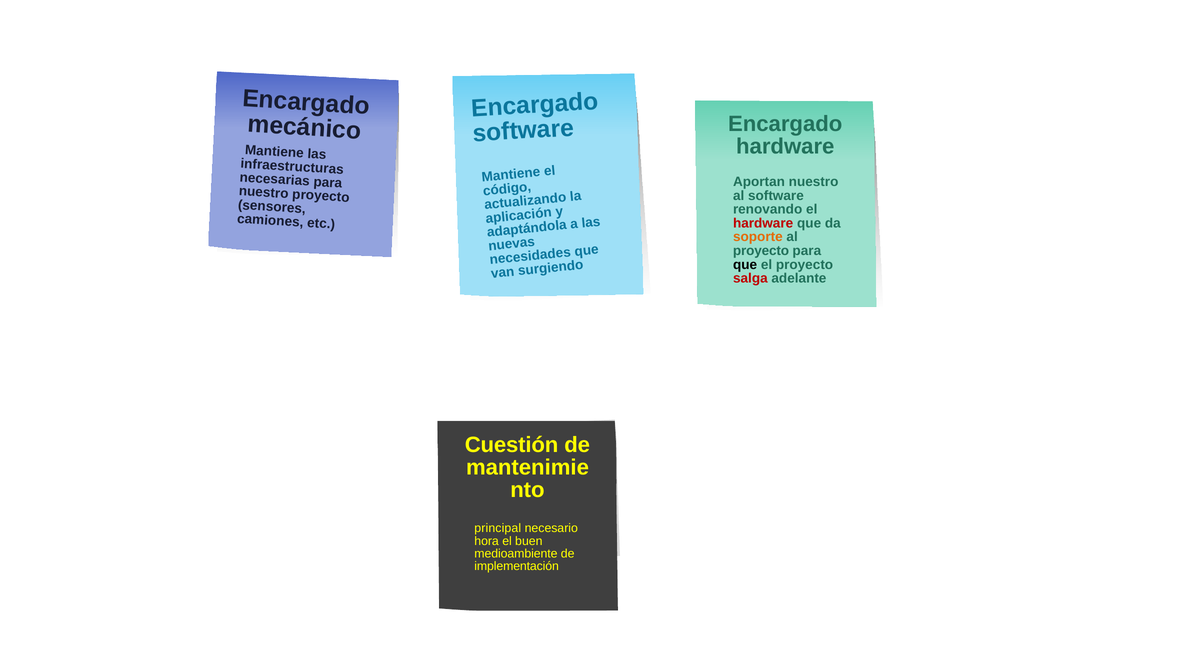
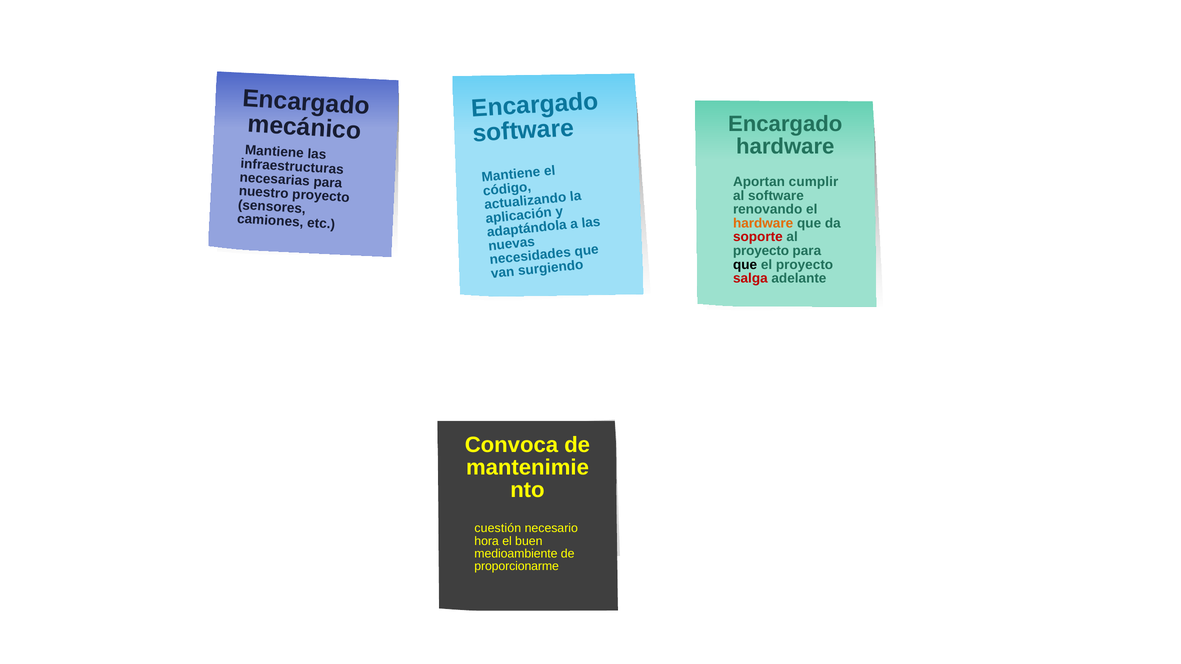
Aportan nuestro: nuestro -> cumplir
hardware at (763, 223) colour: red -> orange
soporte colour: orange -> red
Cuestión: Cuestión -> Convoca
principal: principal -> cuestión
implementación: implementación -> proporcionarme
